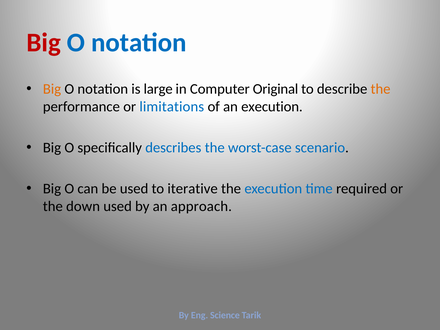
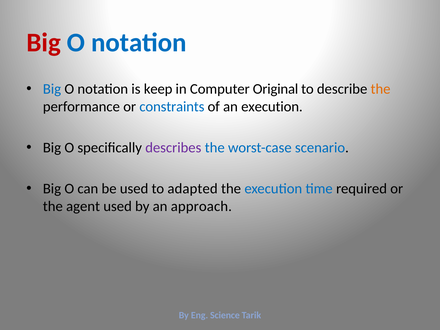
Big at (52, 89) colour: orange -> blue
large: large -> keep
limitations: limitations -> constraints
describes colour: blue -> purple
iterative: iterative -> adapted
down: down -> agent
